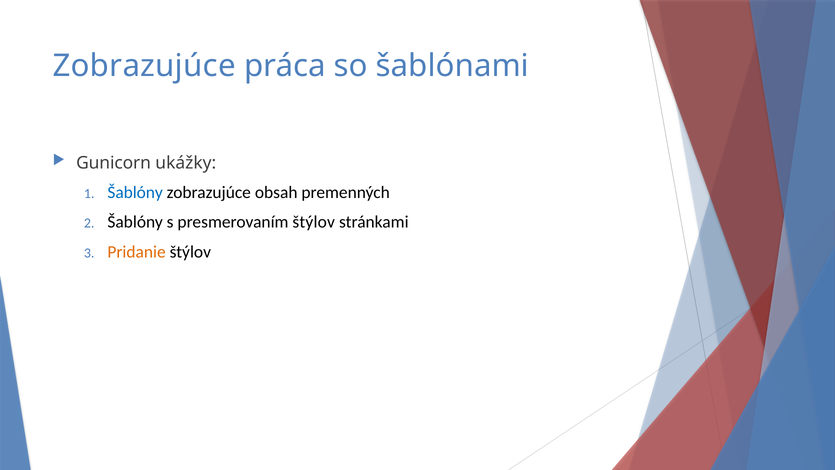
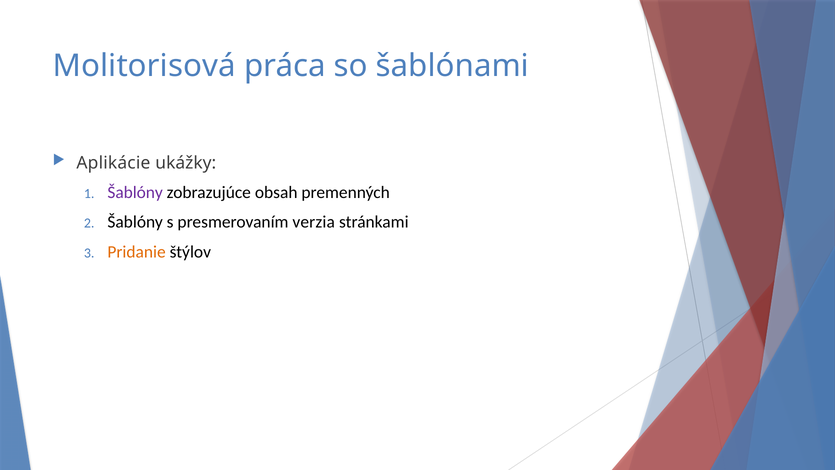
Zobrazujúce at (144, 66): Zobrazujúce -> Molitorisová
Gunicorn: Gunicorn -> Aplikácie
Šablóny at (135, 192) colour: blue -> purple
presmerovaním štýlov: štýlov -> verzia
